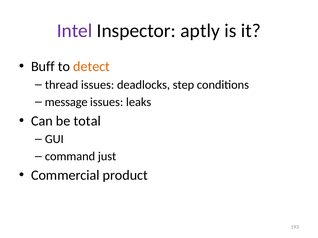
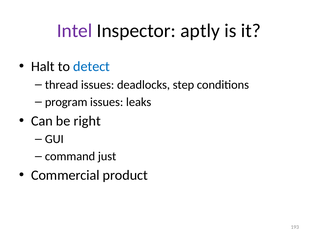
Buff: Buff -> Halt
detect colour: orange -> blue
message: message -> program
total: total -> right
